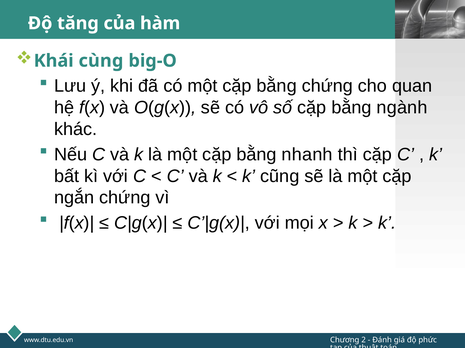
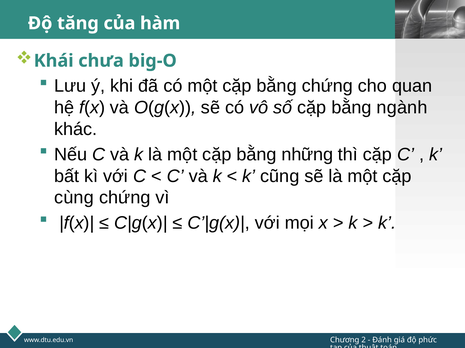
cùng: cùng -> chưa
nhanh: nhanh -> những
ngắn: ngắn -> cùng
